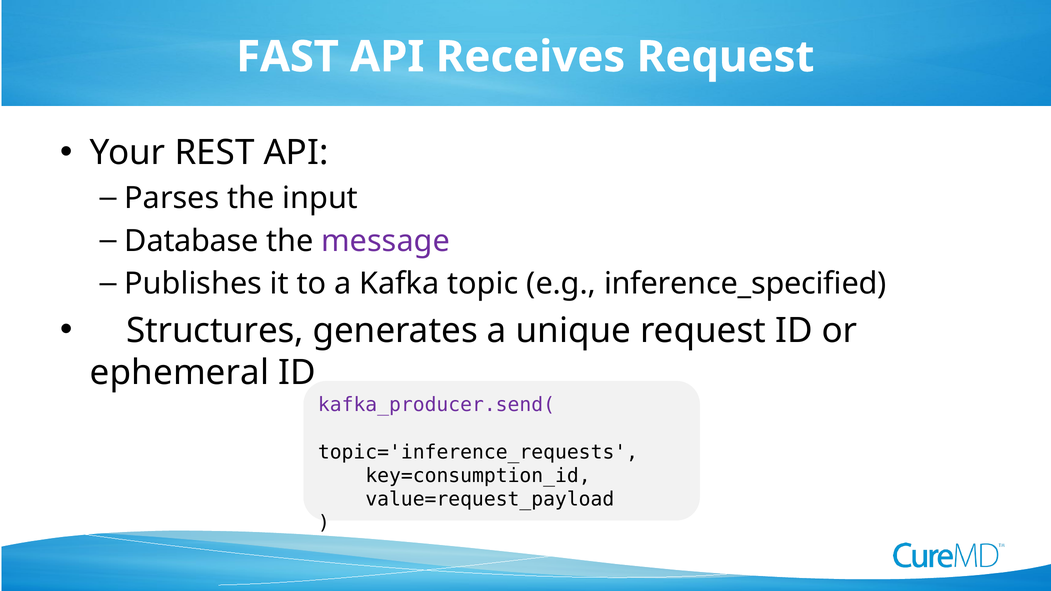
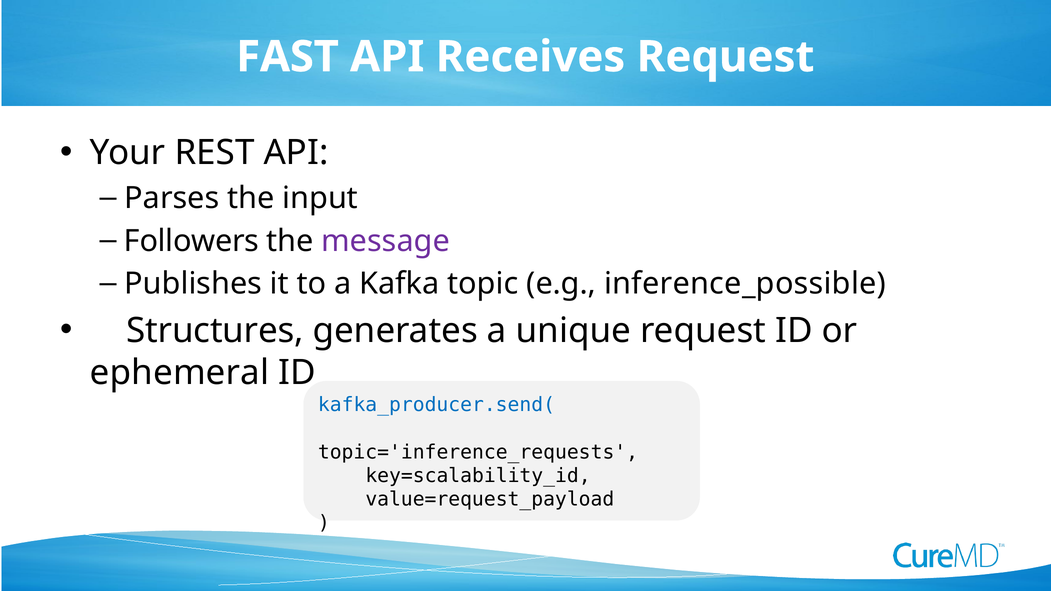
Database: Database -> Followers
inference_specified: inference_specified -> inference_possible
kafka_producer.send( colour: purple -> blue
key=consumption_id: key=consumption_id -> key=scalability_id
